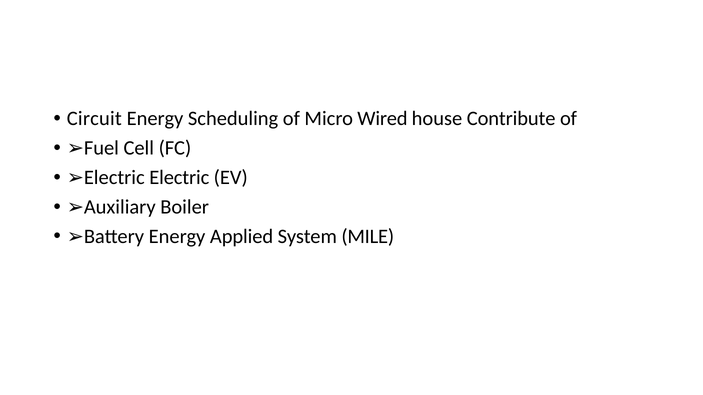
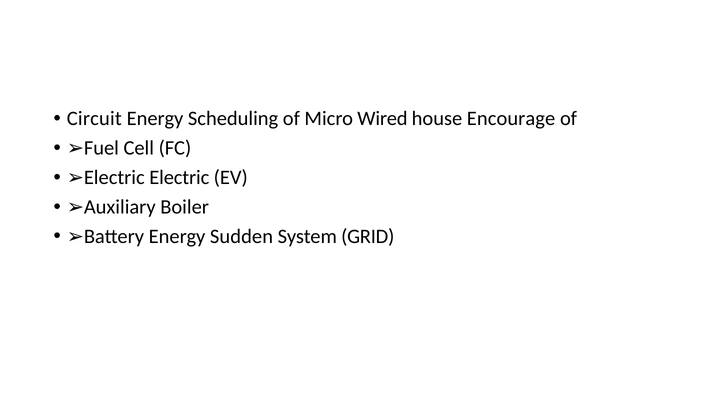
Contribute: Contribute -> Encourage
Applied: Applied -> Sudden
MILE: MILE -> GRID
